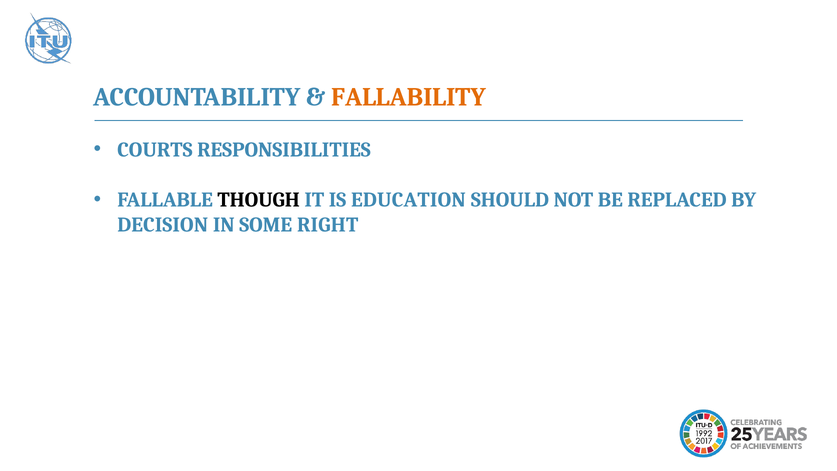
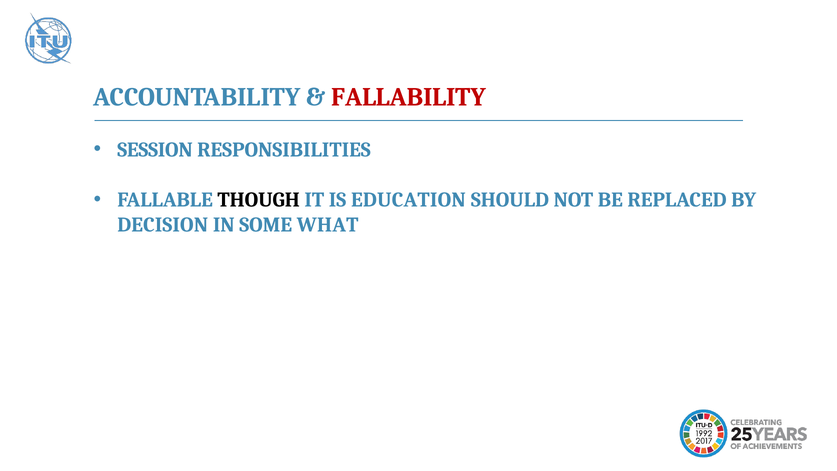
FALLABILITY colour: orange -> red
COURTS: COURTS -> SESSION
RIGHT: RIGHT -> WHAT
